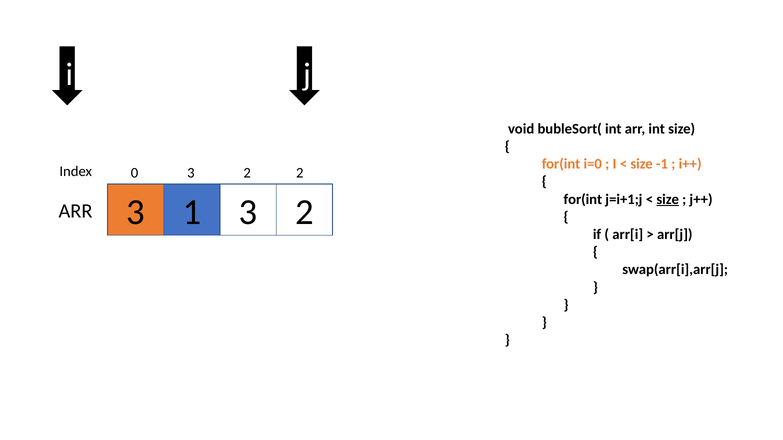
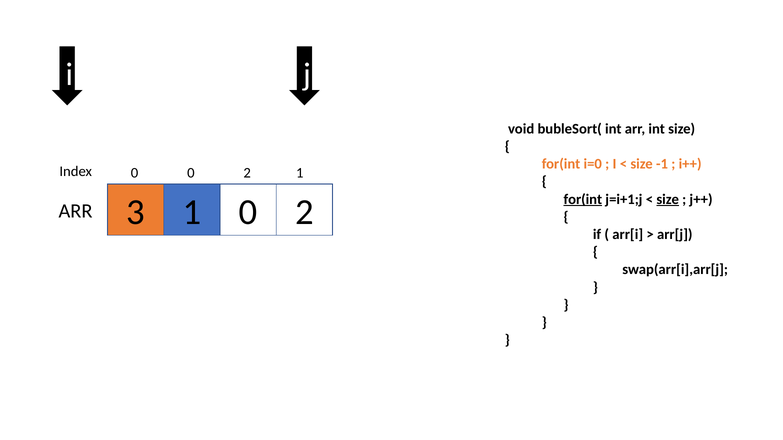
0 3: 3 -> 0
2 2: 2 -> 1
for(int at (583, 199) underline: none -> present
1 3: 3 -> 0
